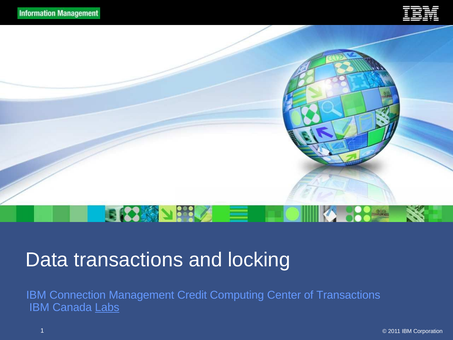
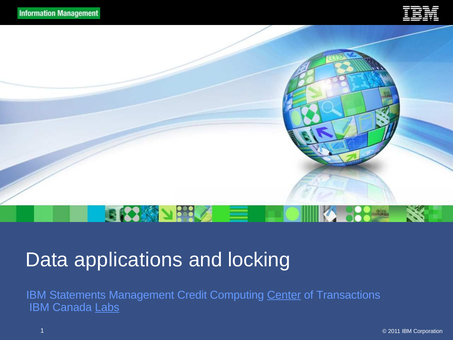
Data transactions: transactions -> applications
Connection: Connection -> Statements
Center underline: none -> present
